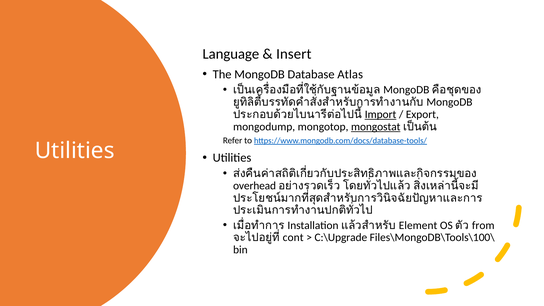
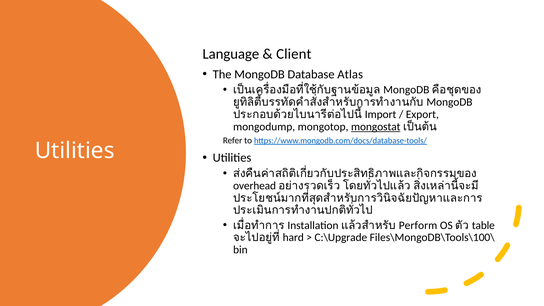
Insert: Insert -> Client
Import underline: present -> none
Element: Element -> Perform
from: from -> table
cont: cont -> hard
